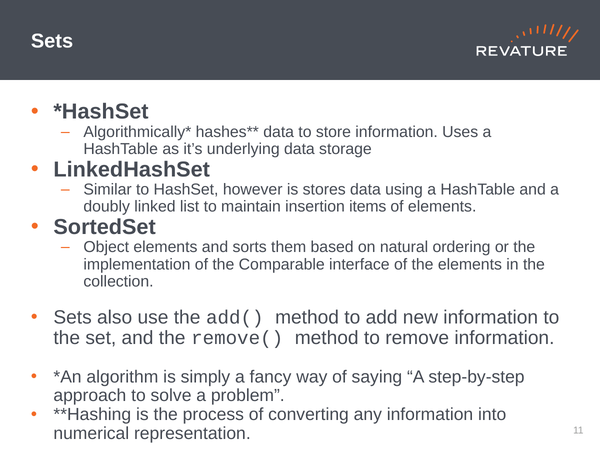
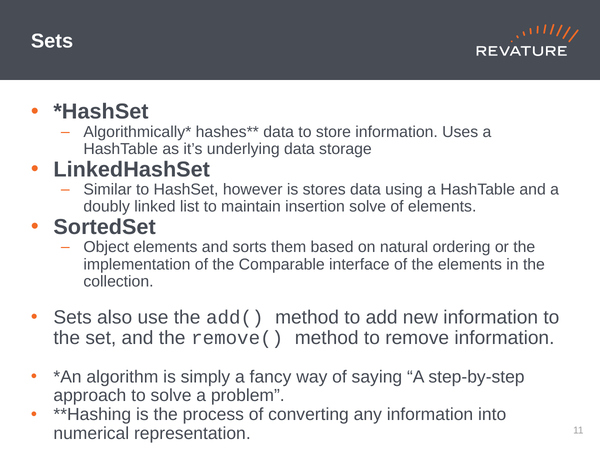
insertion items: items -> solve
